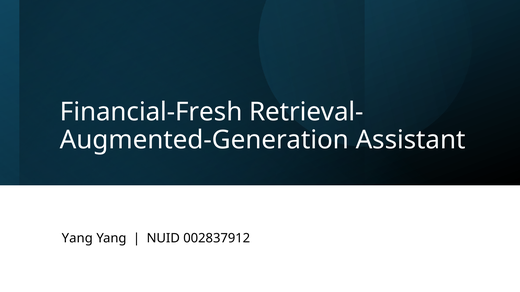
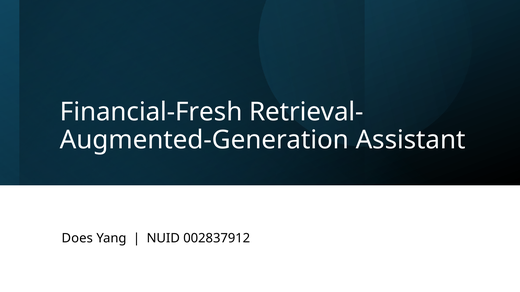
Yang at (77, 239): Yang -> Does
